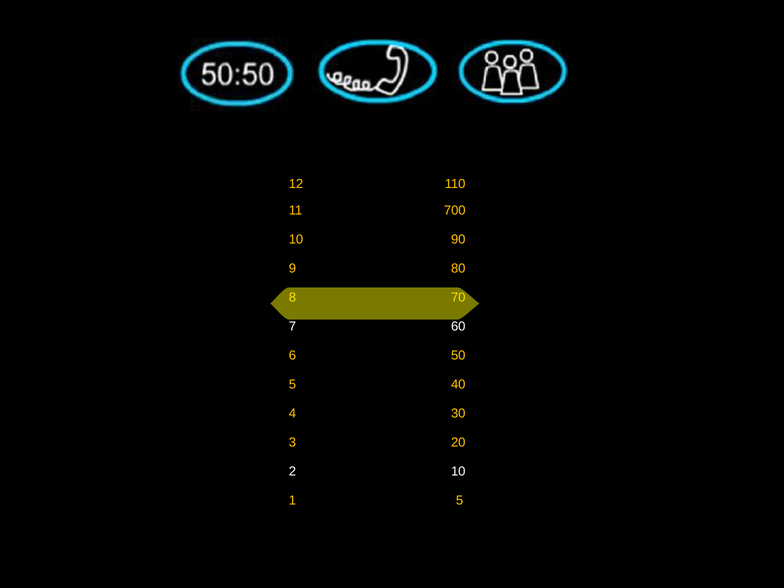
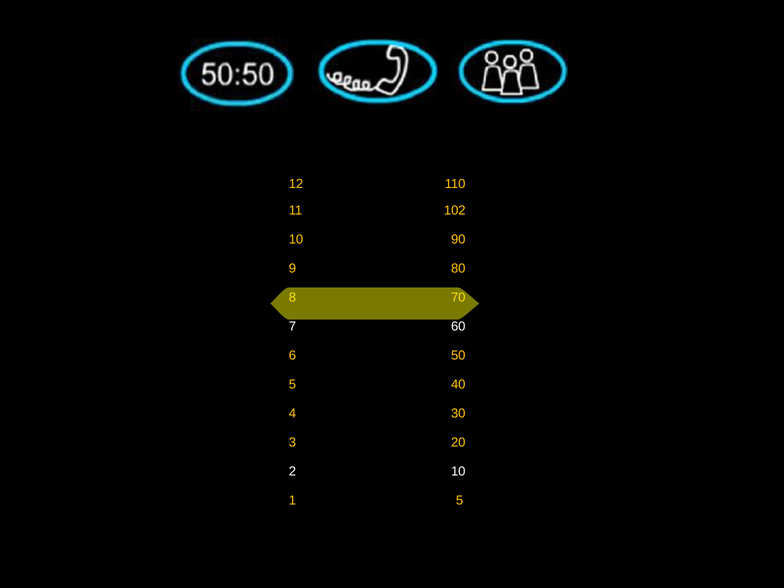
700: 700 -> 102
